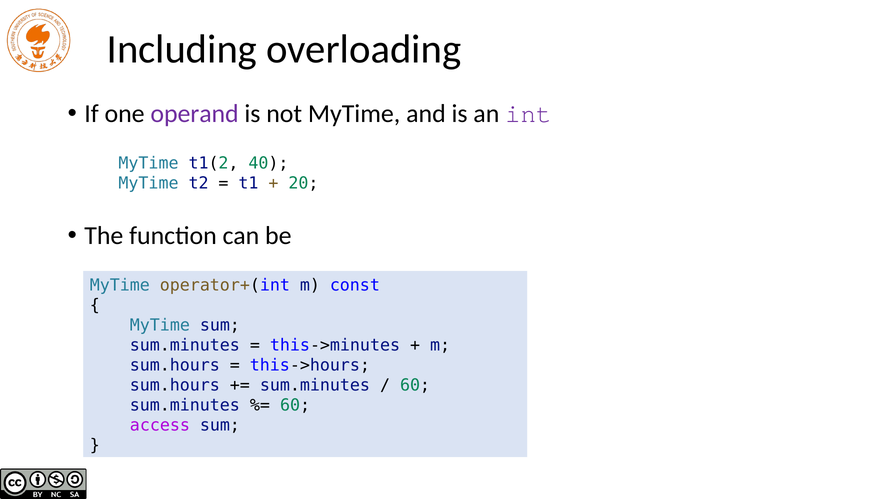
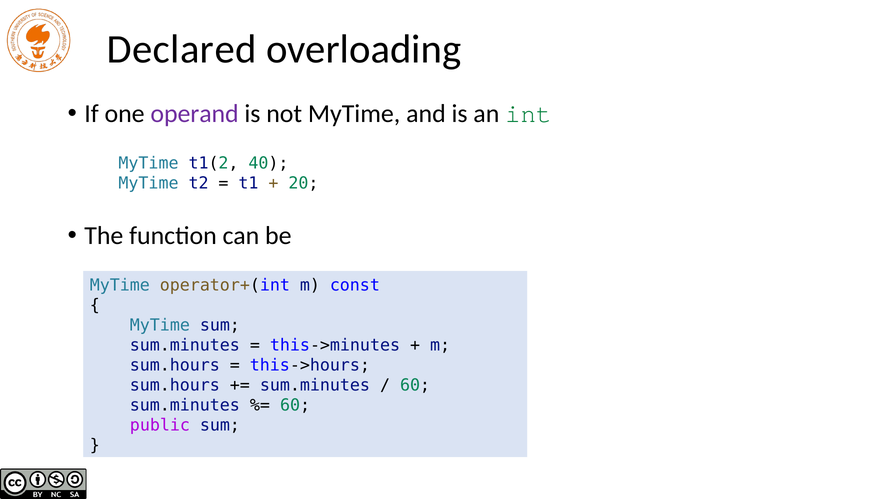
Including: Including -> Declared
int colour: purple -> green
access: access -> public
